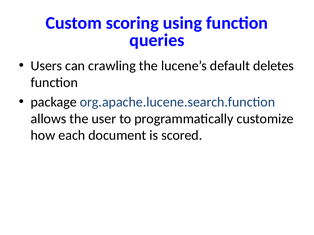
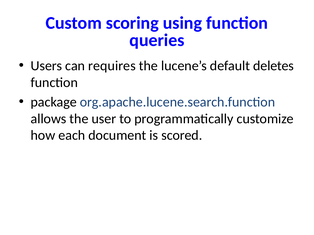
crawling: crawling -> requires
